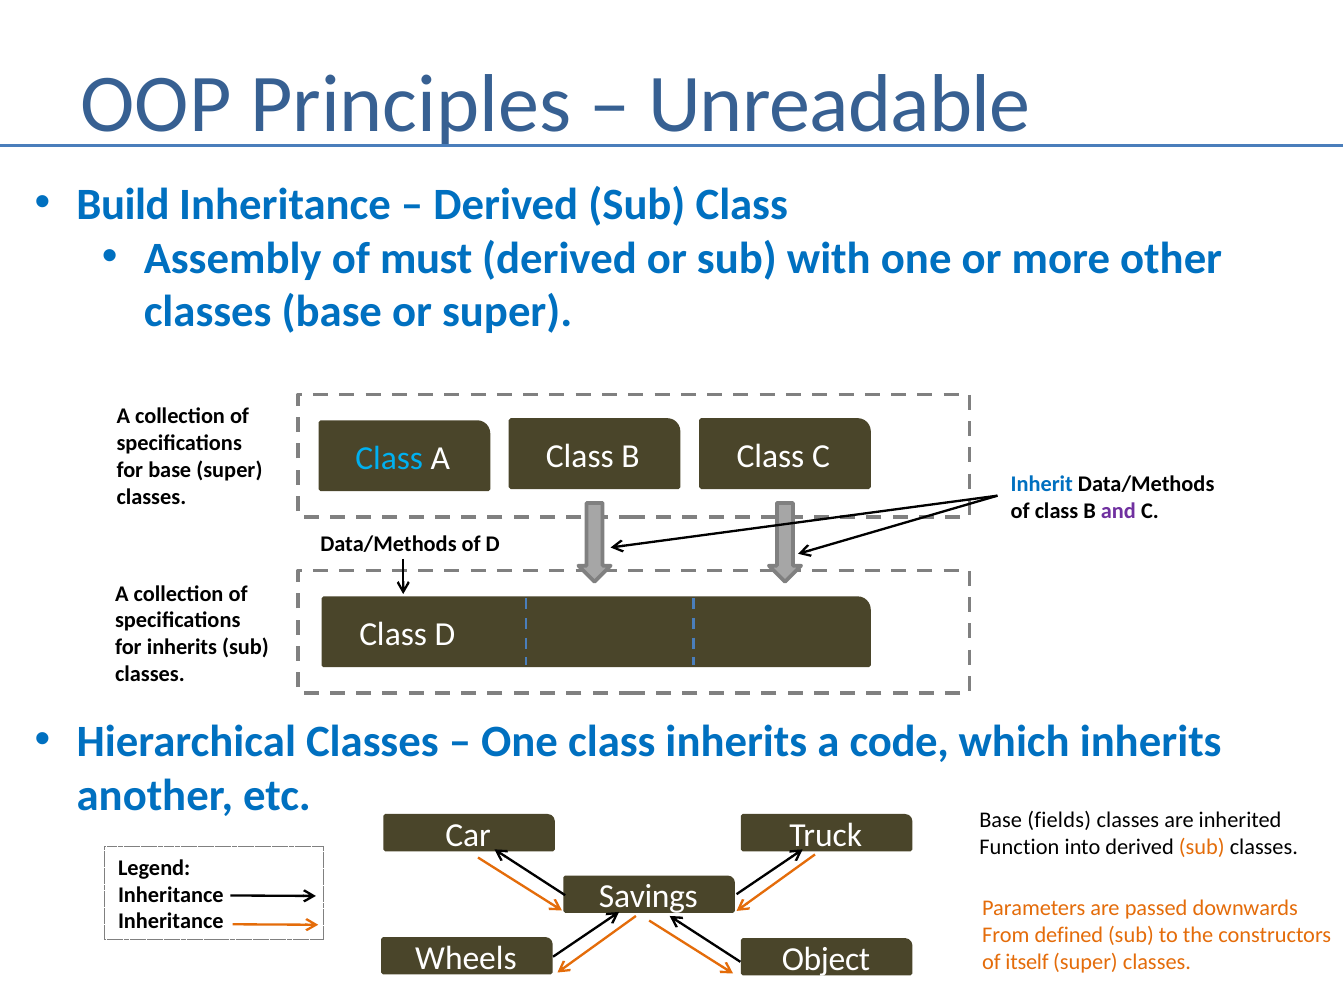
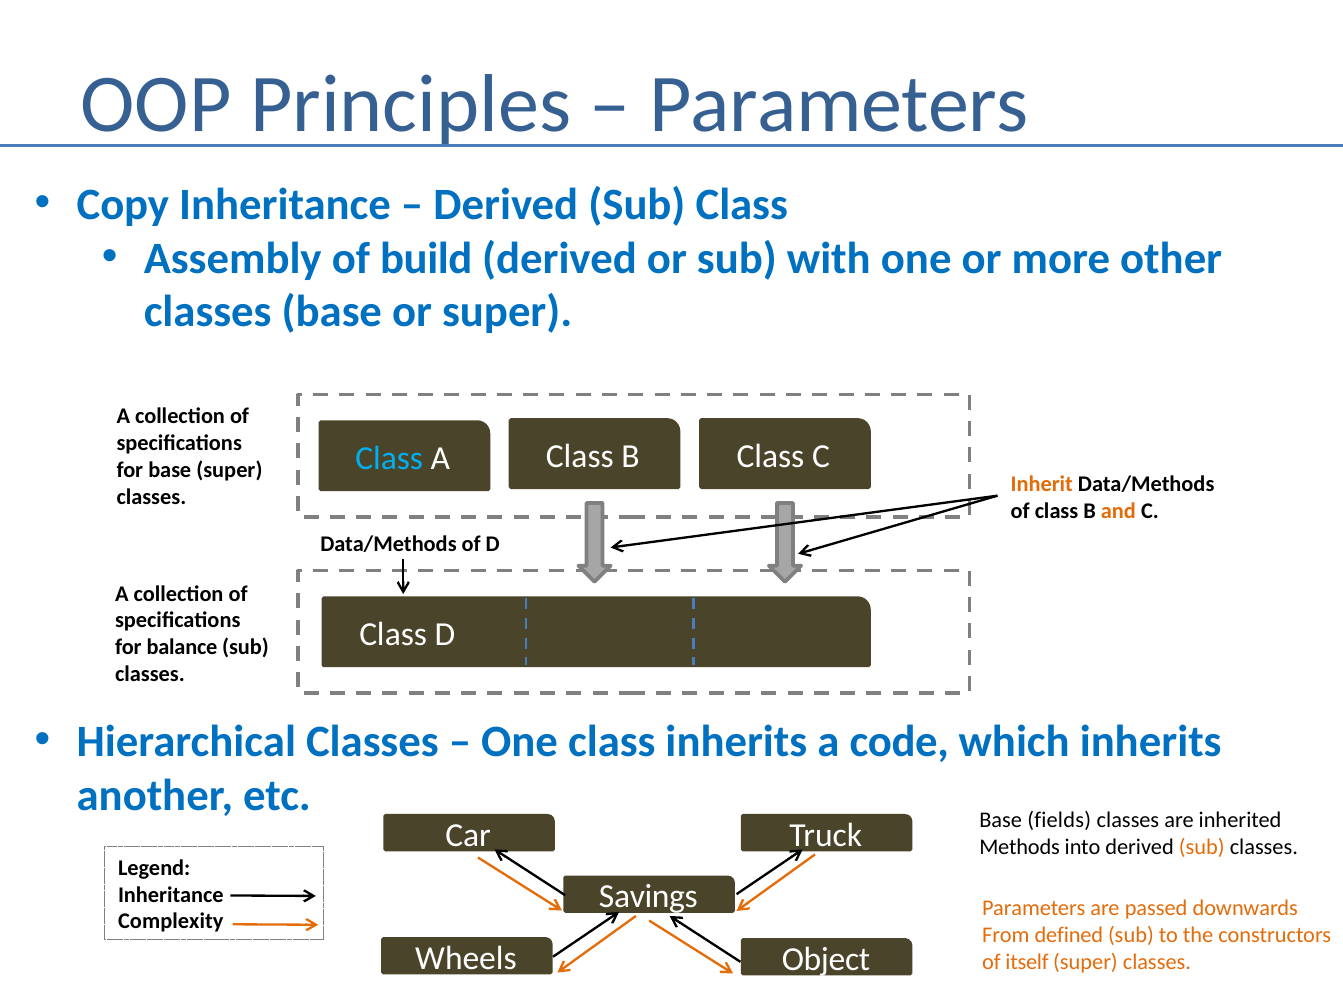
Unreadable at (839, 104): Unreadable -> Parameters
Build: Build -> Copy
must: must -> build
Inherit colour: blue -> orange
and colour: purple -> orange
for inherits: inherits -> balance
Function: Function -> Methods
Inheritance at (171, 922): Inheritance -> Complexity
